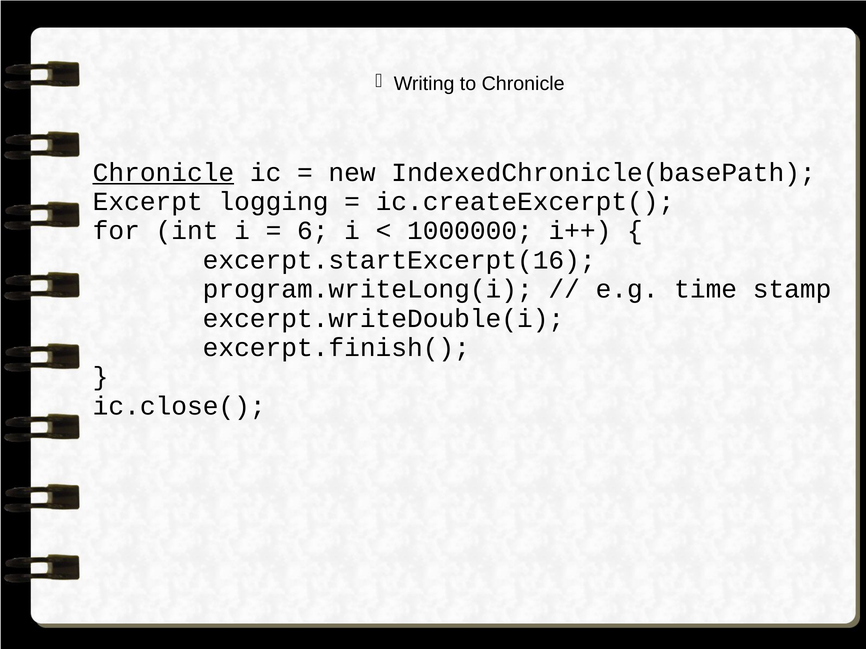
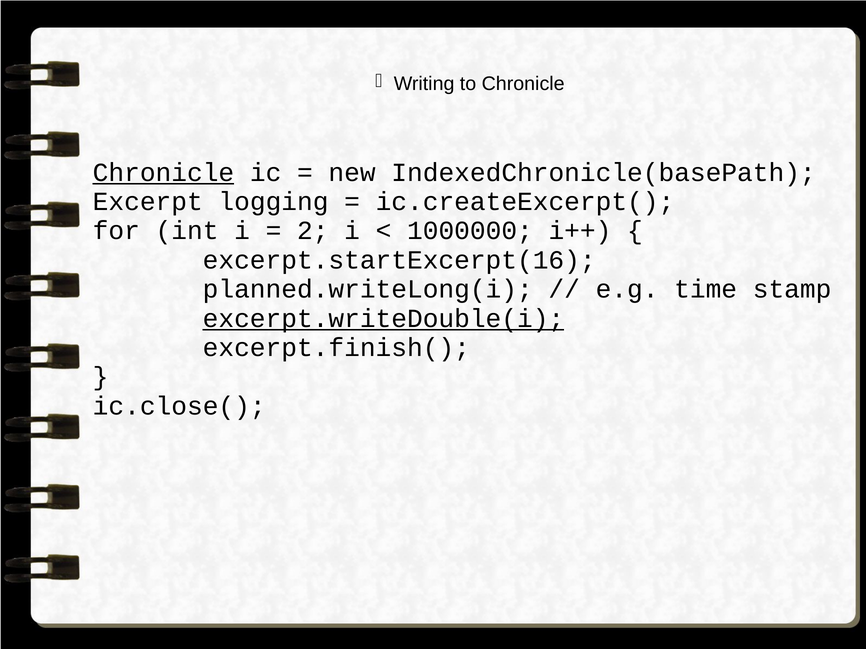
6: 6 -> 2
program.writeLong(i: program.writeLong(i -> planned.writeLong(i
excerpt.writeDouble(i underline: none -> present
